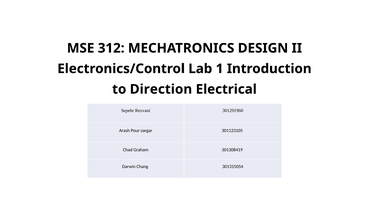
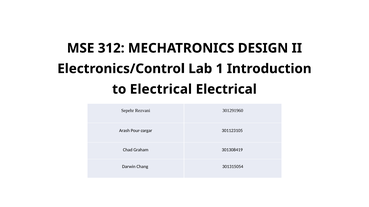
to Direction: Direction -> Electrical
